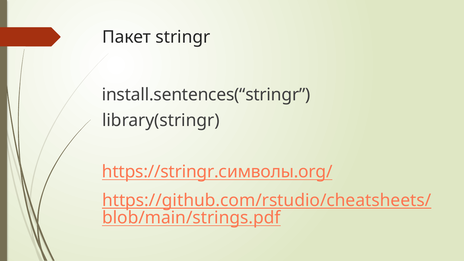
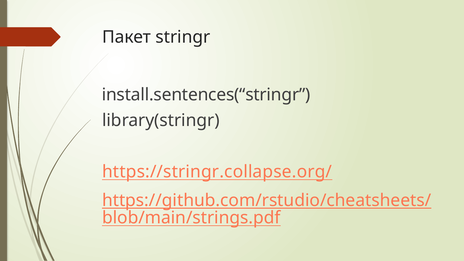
https://stringr.символы.org/: https://stringr.символы.org/ -> https://stringr.collapse.org/
